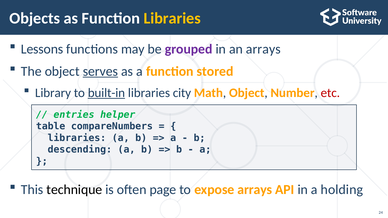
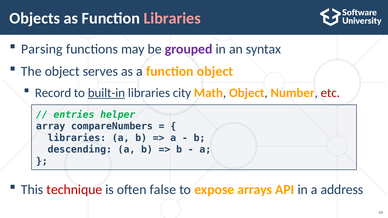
Libraries at (172, 18) colour: yellow -> pink
Lessons: Lessons -> Parsing
an arrays: arrays -> syntax
serves underline: present -> none
function stored: stored -> object
Library: Library -> Record
table: table -> array
technique colour: black -> red
page: page -> false
holding: holding -> address
